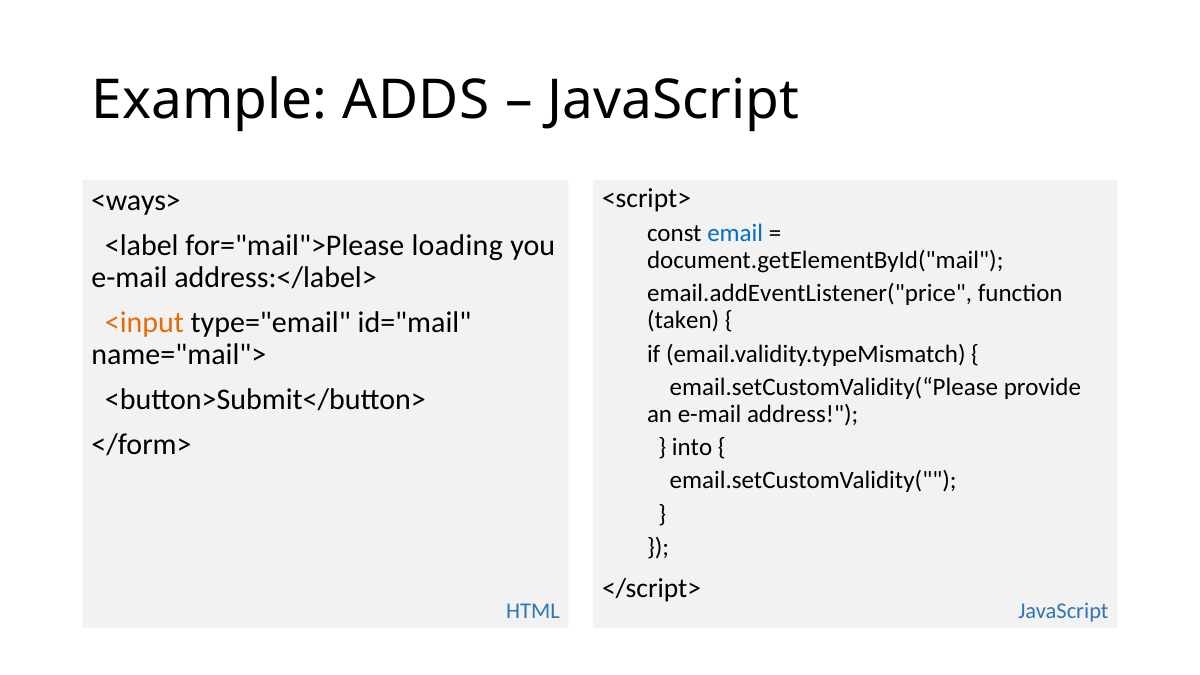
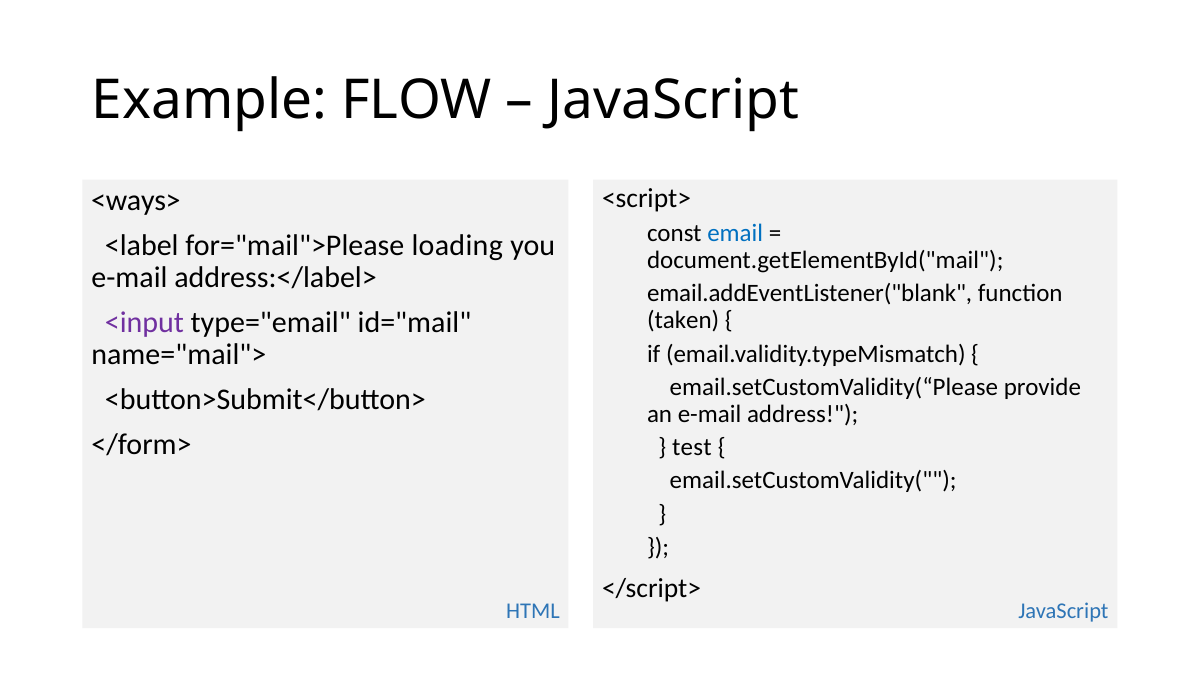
ADDS: ADDS -> FLOW
email.addEventListener("price: email.addEventListener("price -> email.addEventListener("blank
<input colour: orange -> purple
into: into -> test
